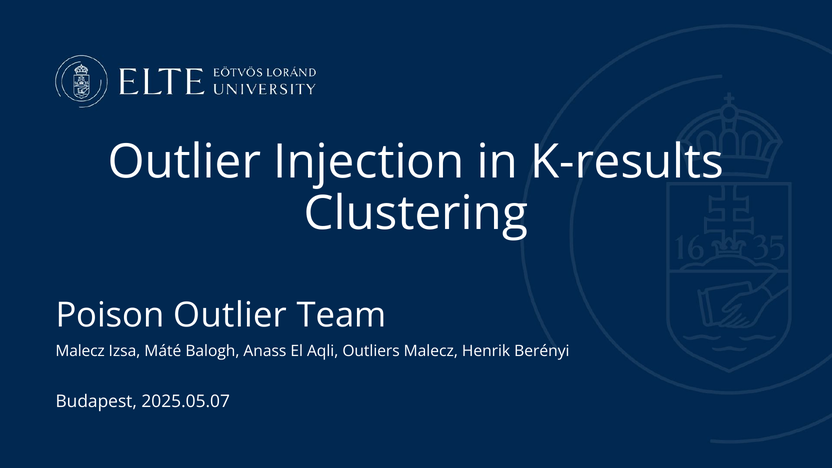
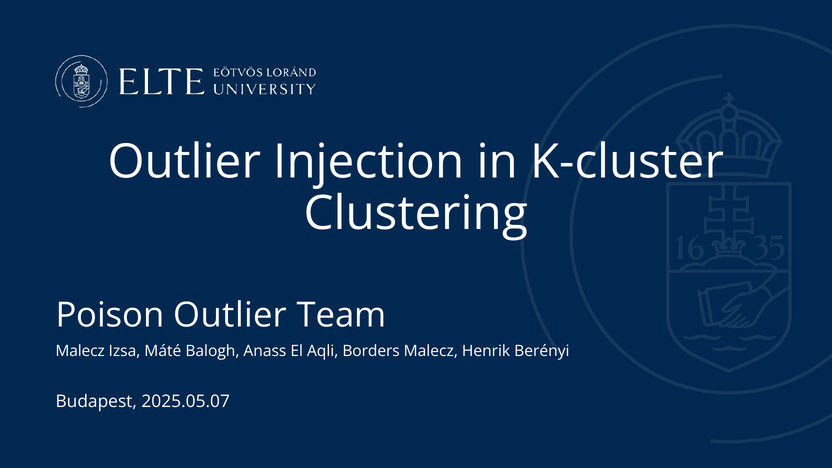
K-results: K-results -> K-cluster
Outliers: Outliers -> Borders
